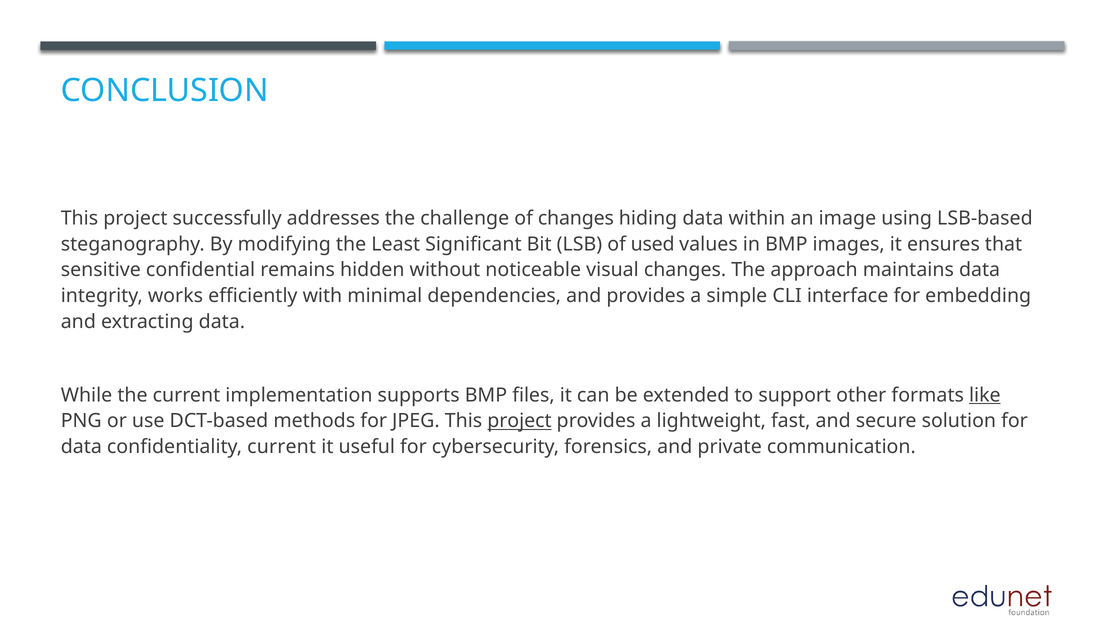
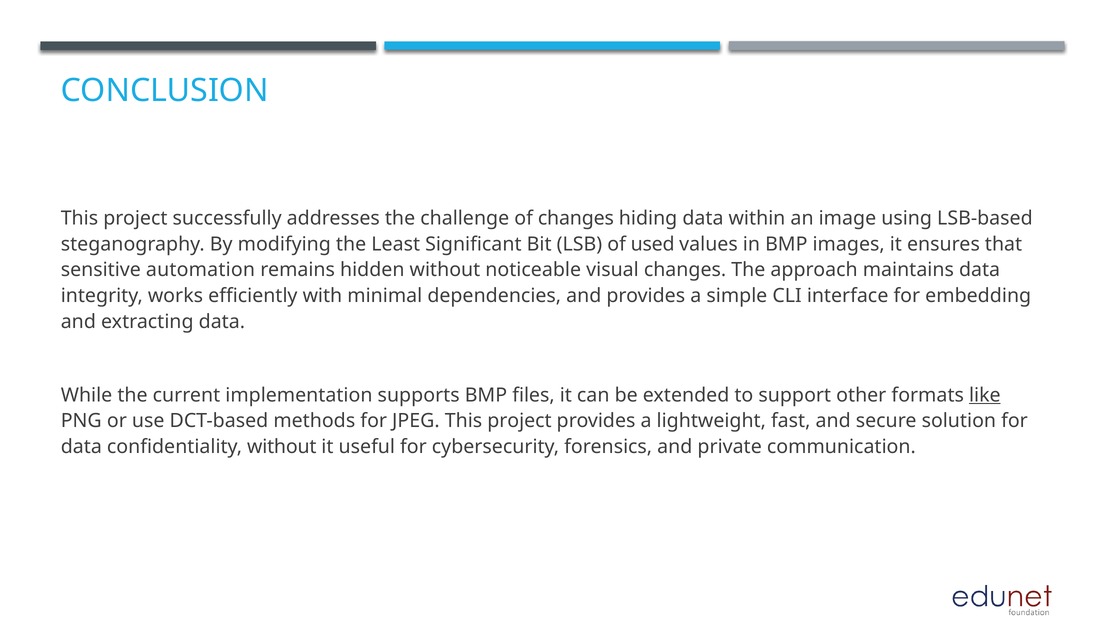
confidential: confidential -> automation
project at (519, 421) underline: present -> none
confidentiality current: current -> without
